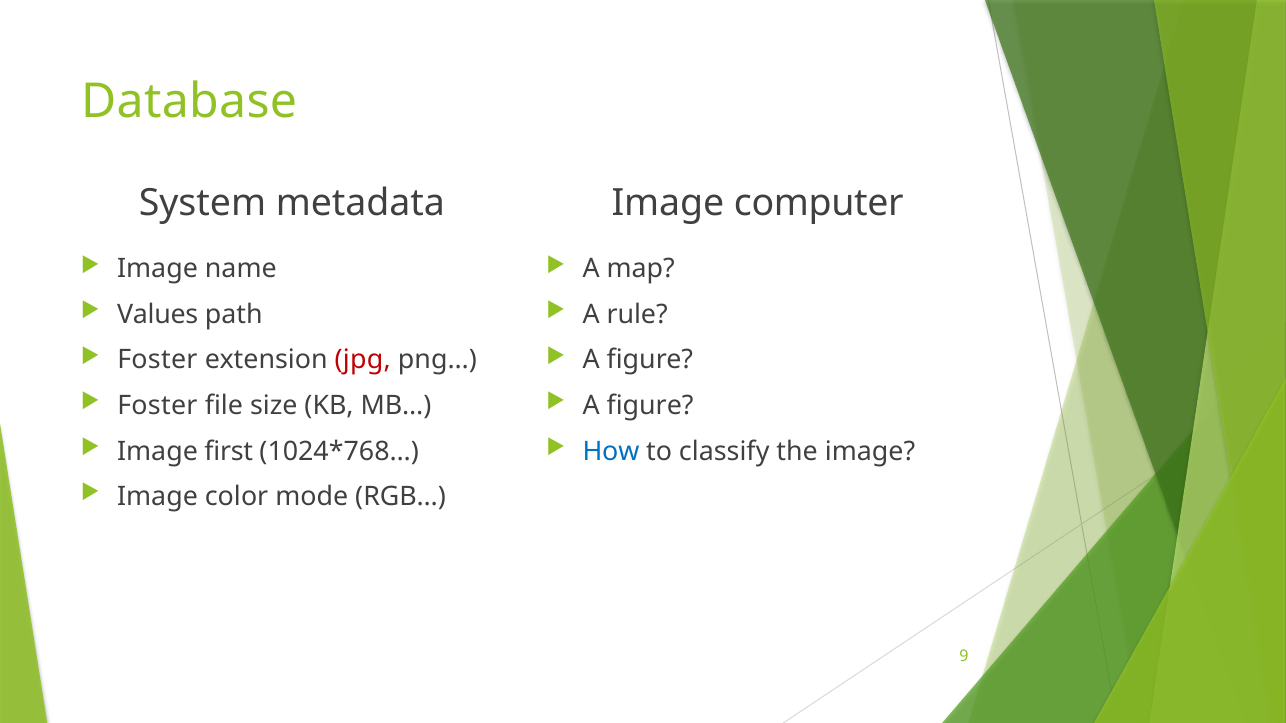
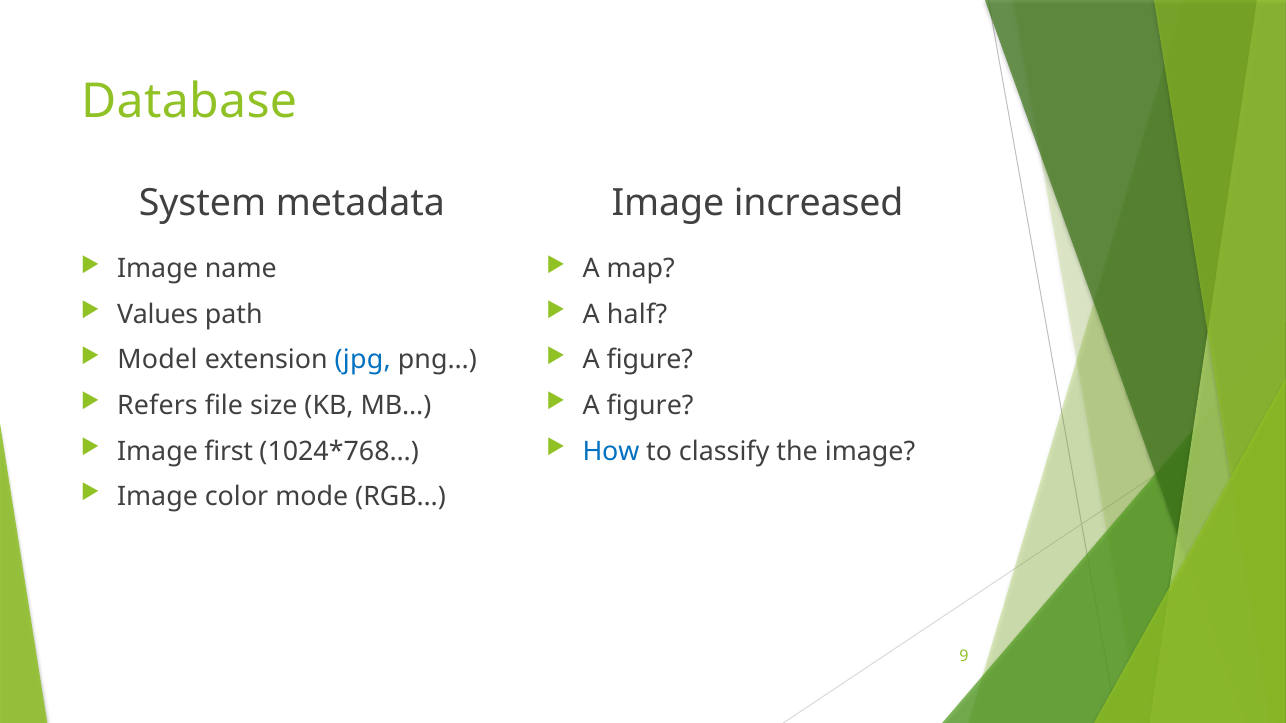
computer: computer -> increased
rule: rule -> half
Foster at (157, 360): Foster -> Model
jpg colour: red -> blue
Foster at (157, 406): Foster -> Refers
